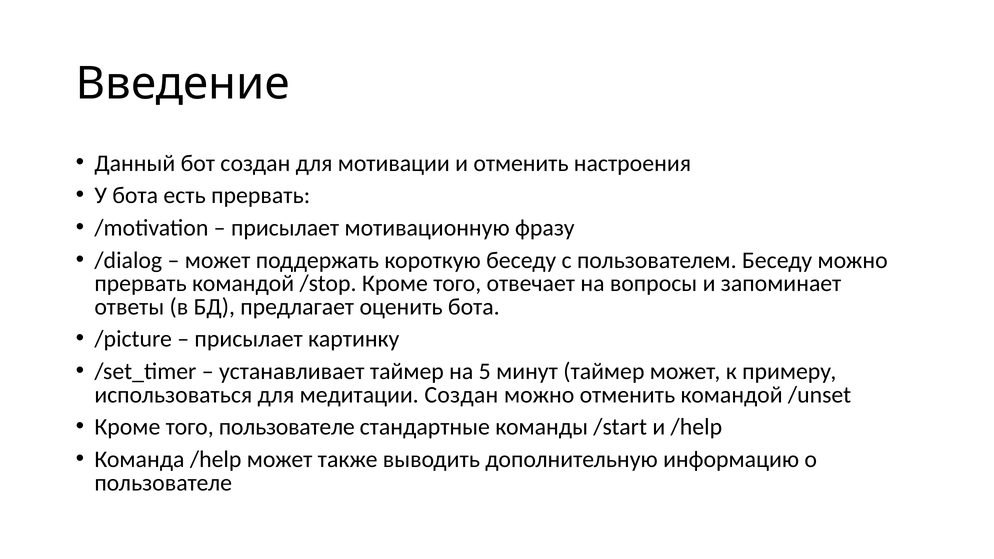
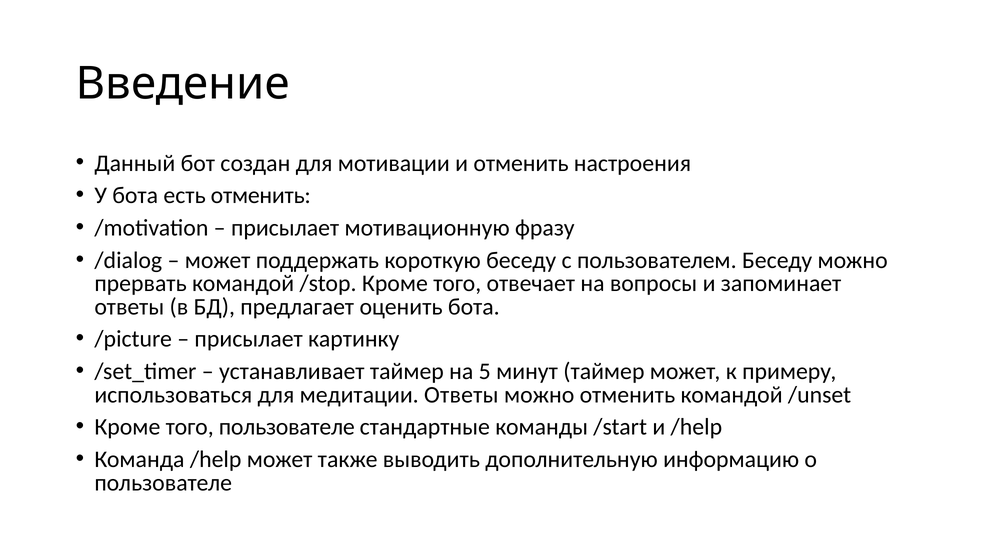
есть прервать: прервать -> отменить
медитации Создан: Создан -> Ответы
